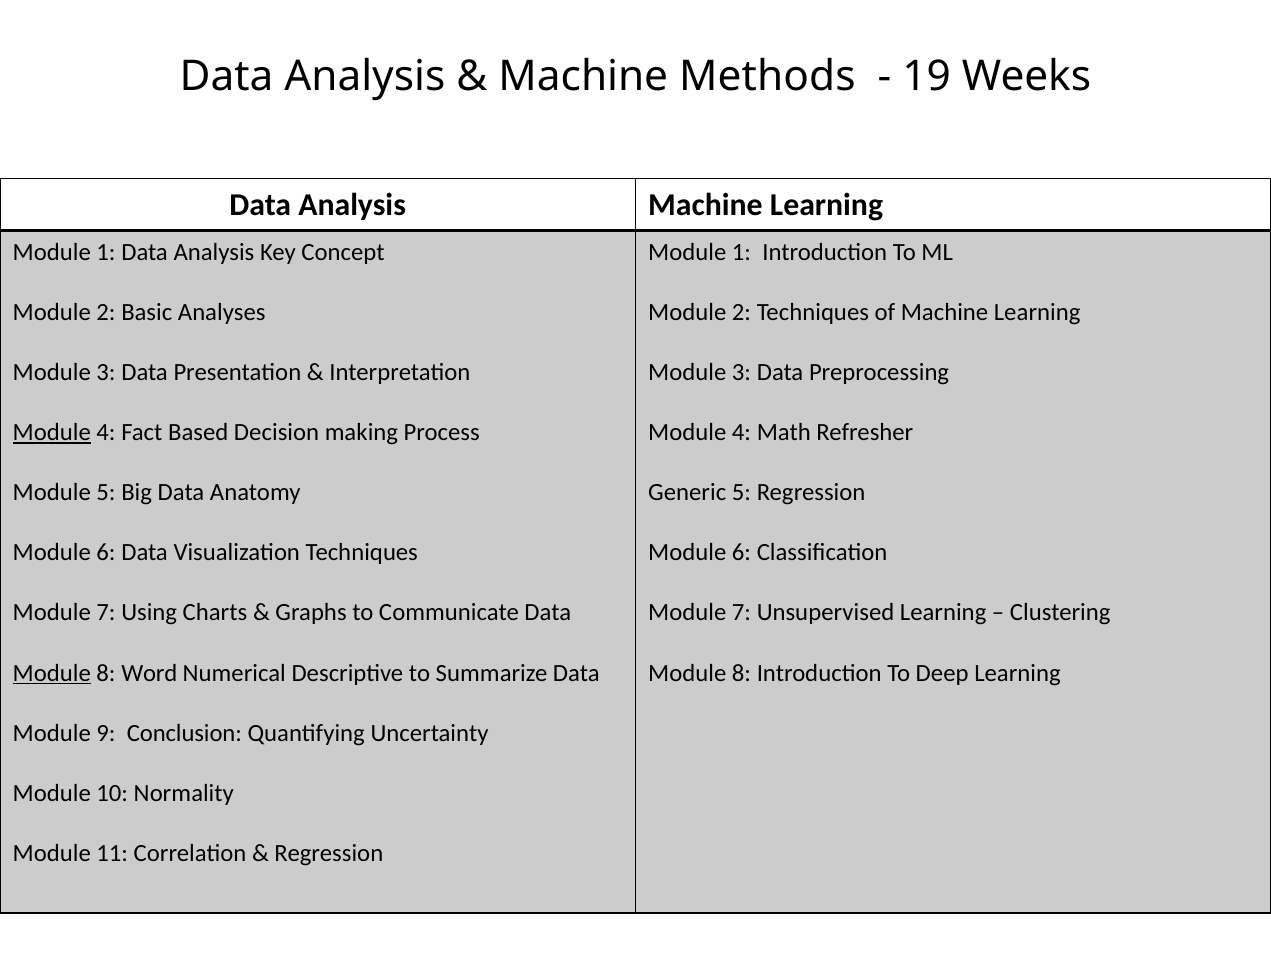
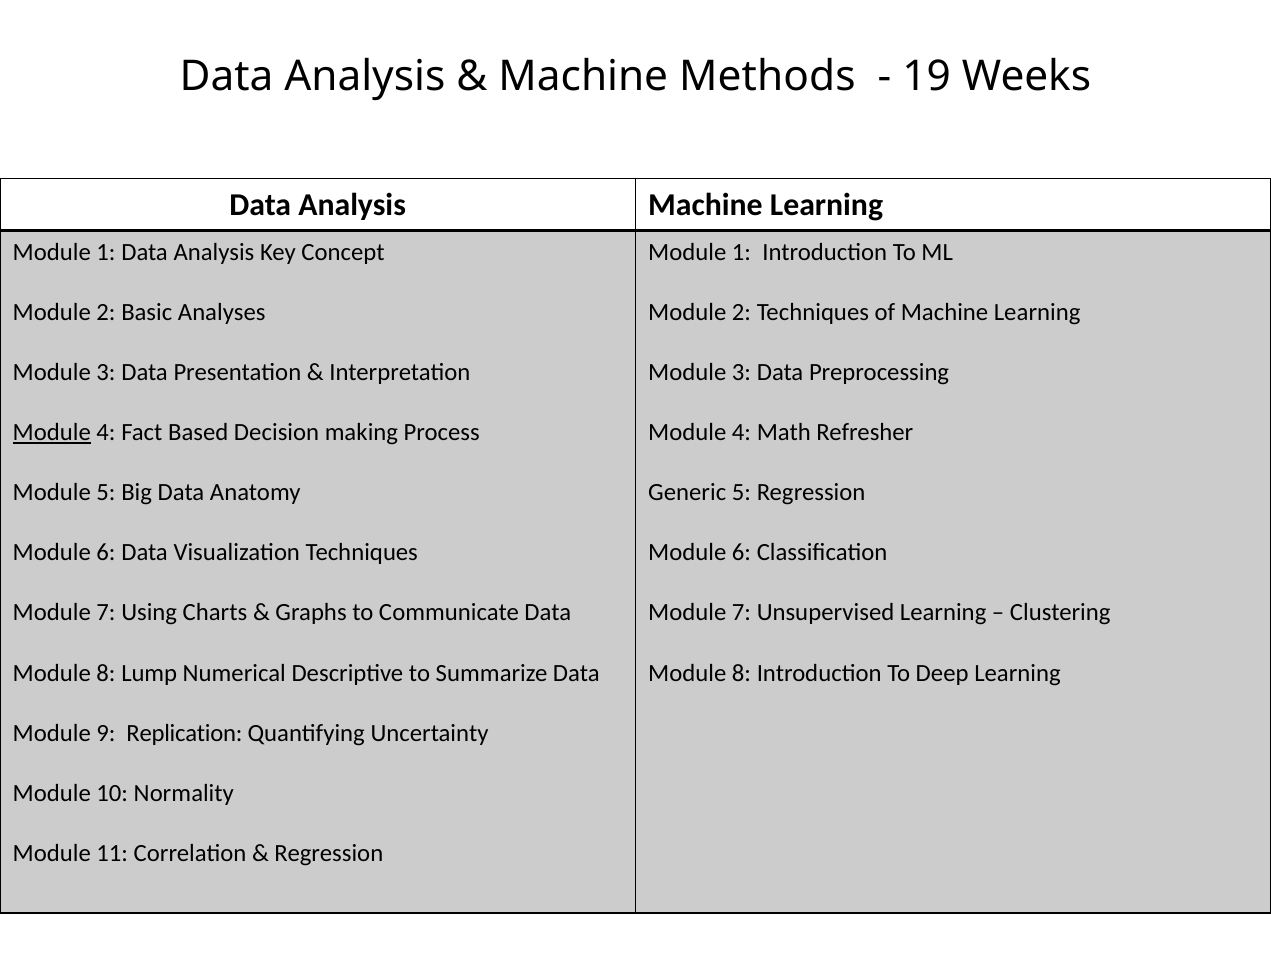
Module at (52, 673) underline: present -> none
Word: Word -> Lump
Conclusion: Conclusion -> Replication
